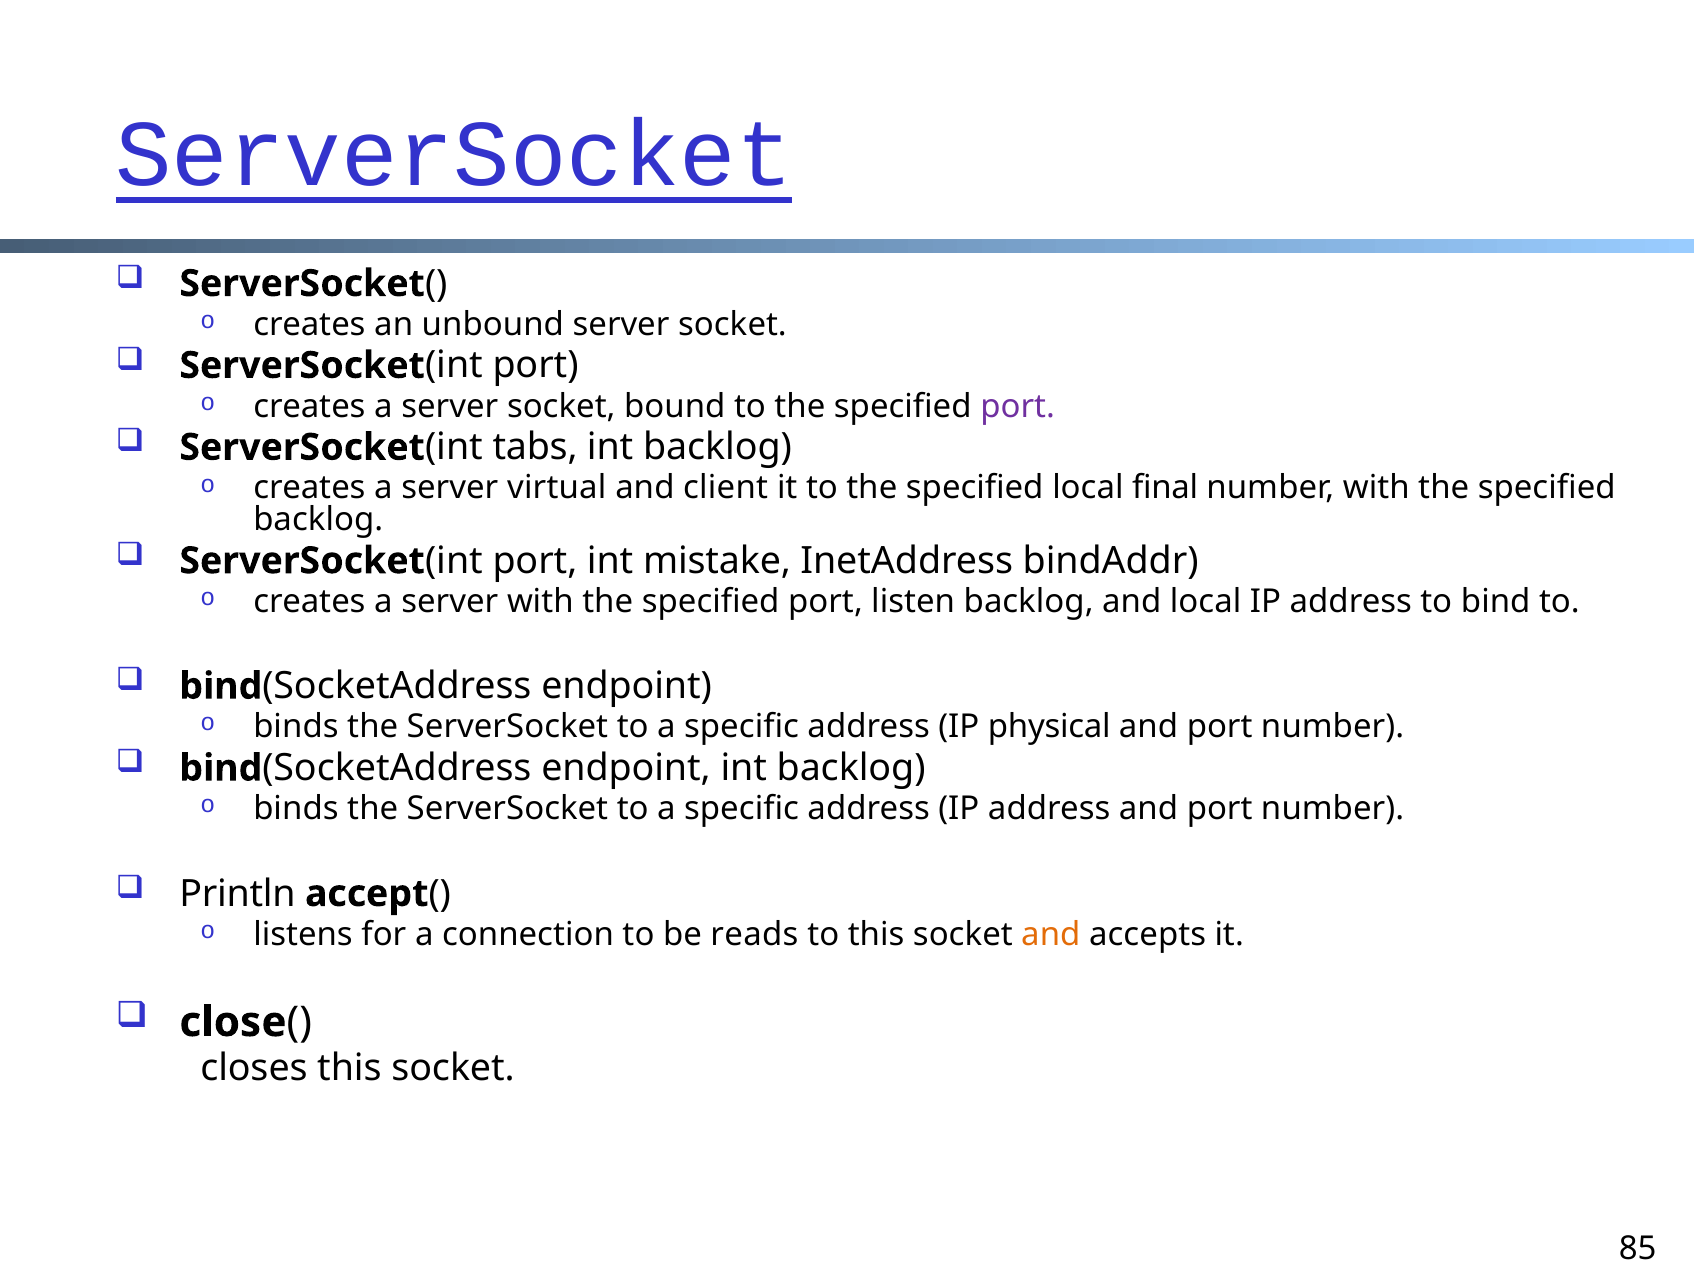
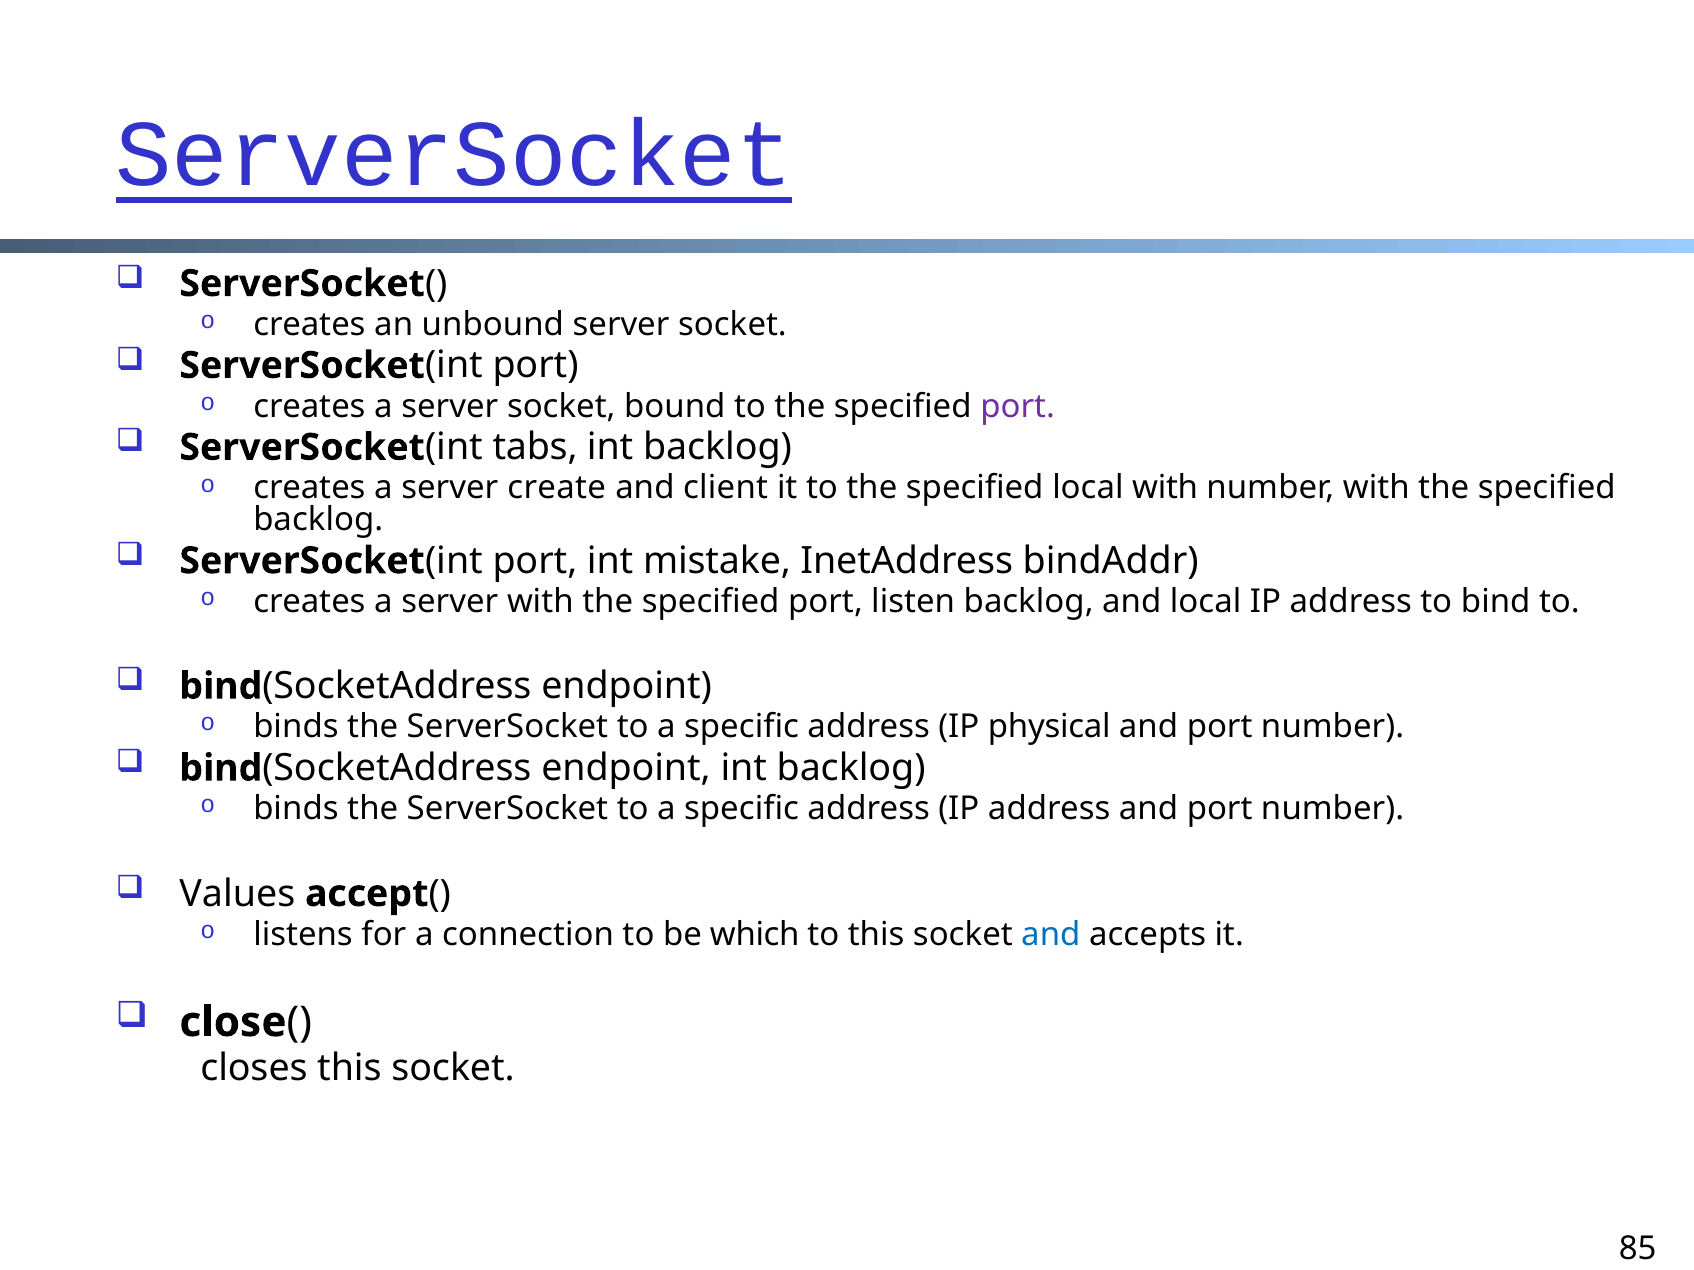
virtual: virtual -> create
local final: final -> with
Println: Println -> Values
reads: reads -> which
and at (1051, 935) colour: orange -> blue
